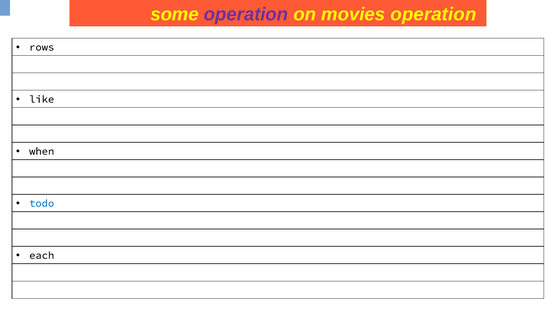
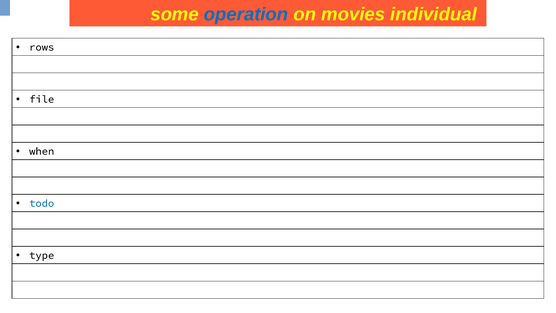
operation at (246, 14) colour: purple -> blue
movies operation: operation -> individual
like: like -> file
each: each -> type
